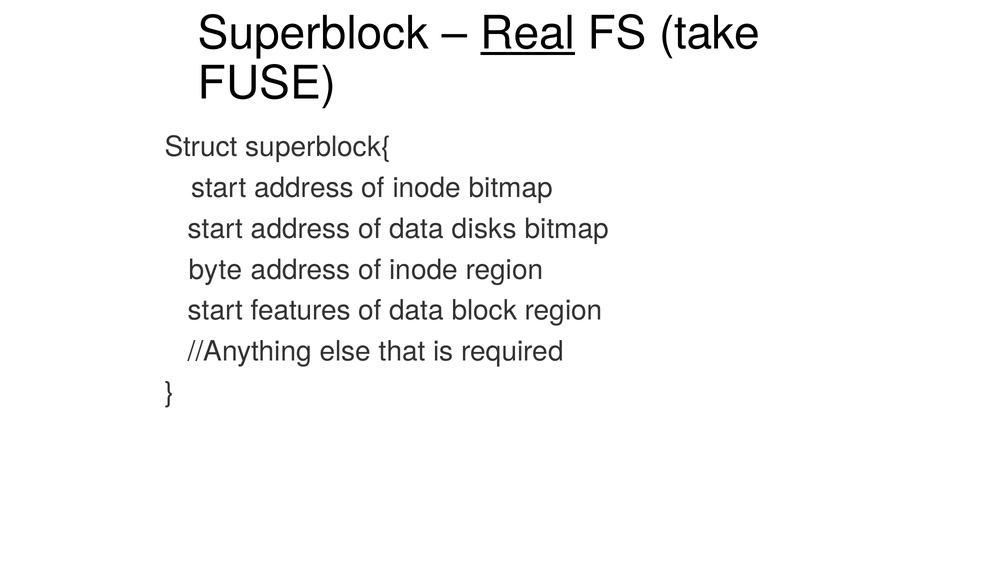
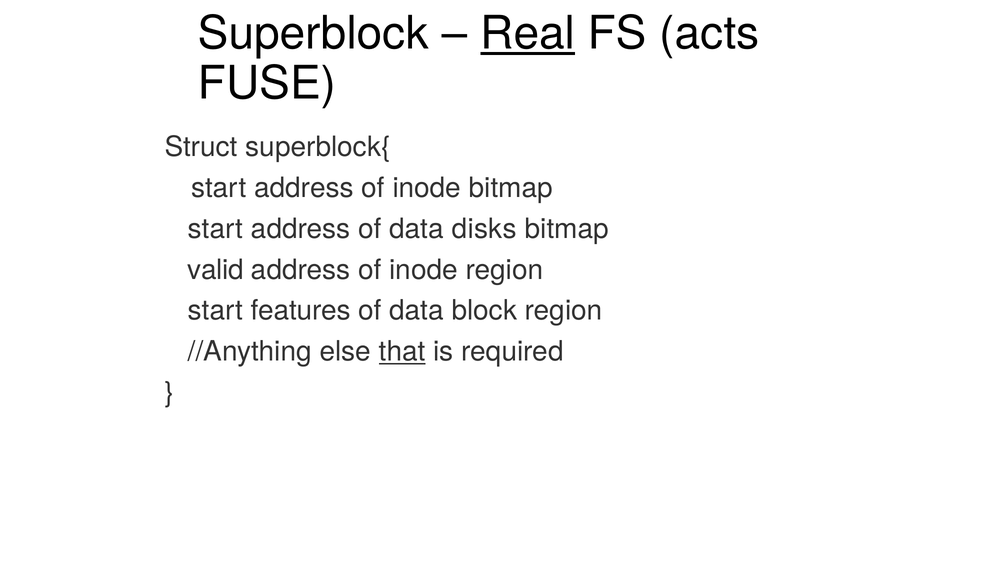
take: take -> acts
byte: byte -> valid
that underline: none -> present
